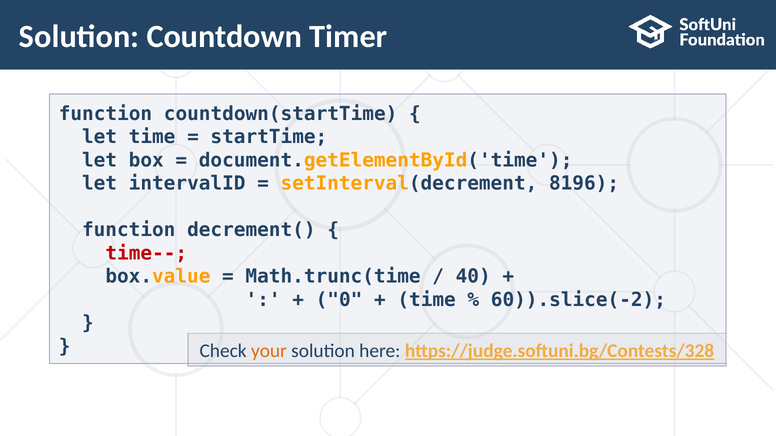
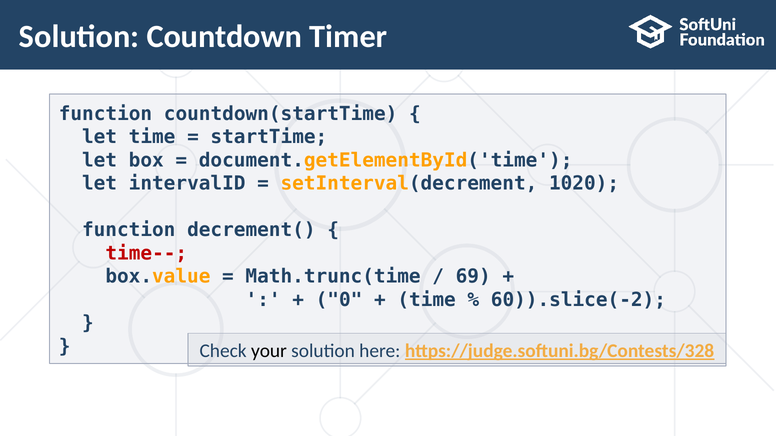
8196: 8196 -> 1020
40: 40 -> 69
your colour: orange -> black
